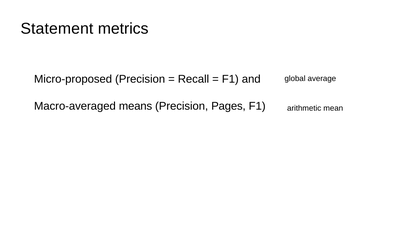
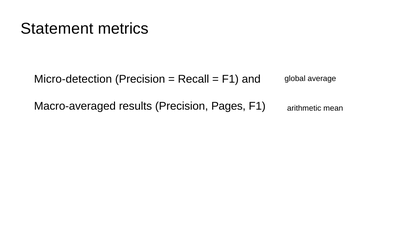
Micro-proposed: Micro-proposed -> Micro-detection
means: means -> results
